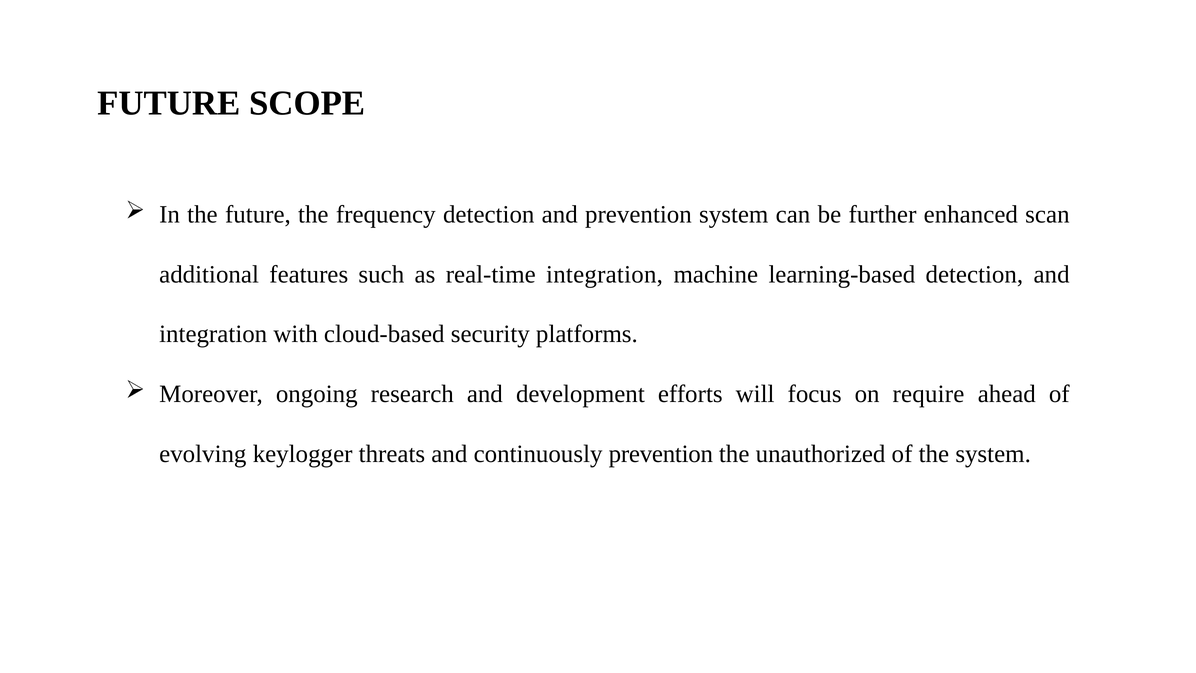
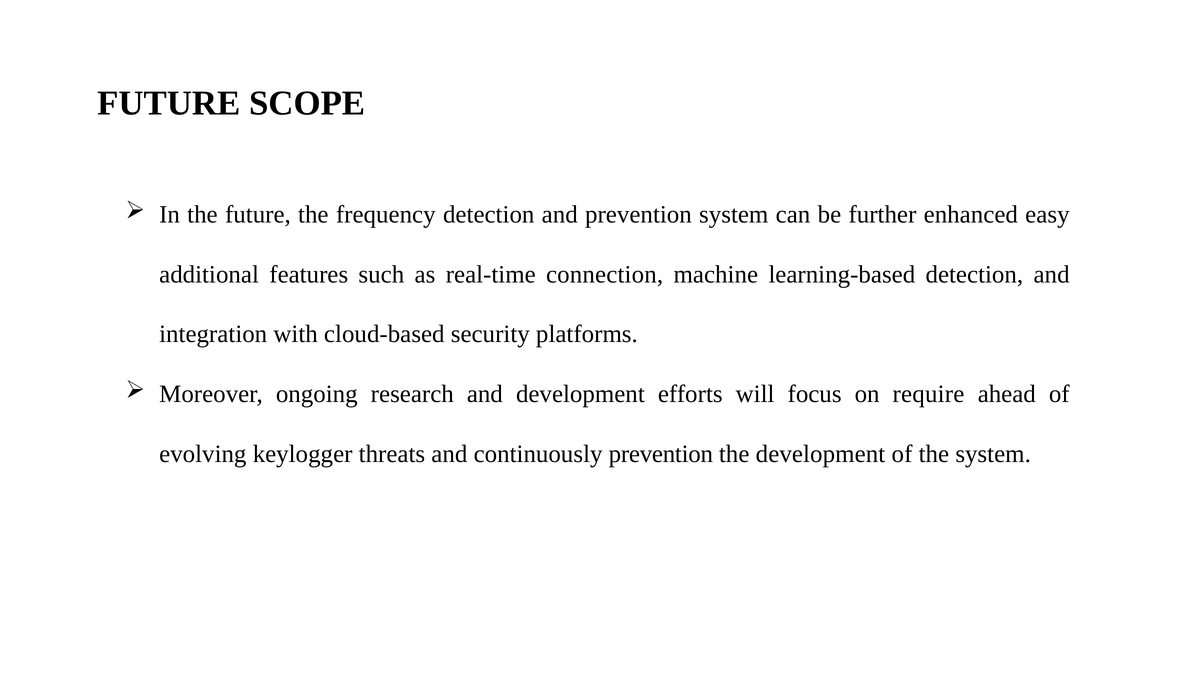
scan: scan -> easy
real-time integration: integration -> connection
the unauthorized: unauthorized -> development
